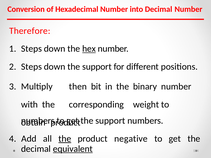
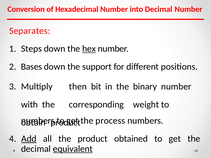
Therefore: Therefore -> Separates
Steps at (31, 67): Steps -> Bases
support at (110, 121): support -> process
Add underline: none -> present
the at (65, 139) underline: present -> none
negative: negative -> obtained
